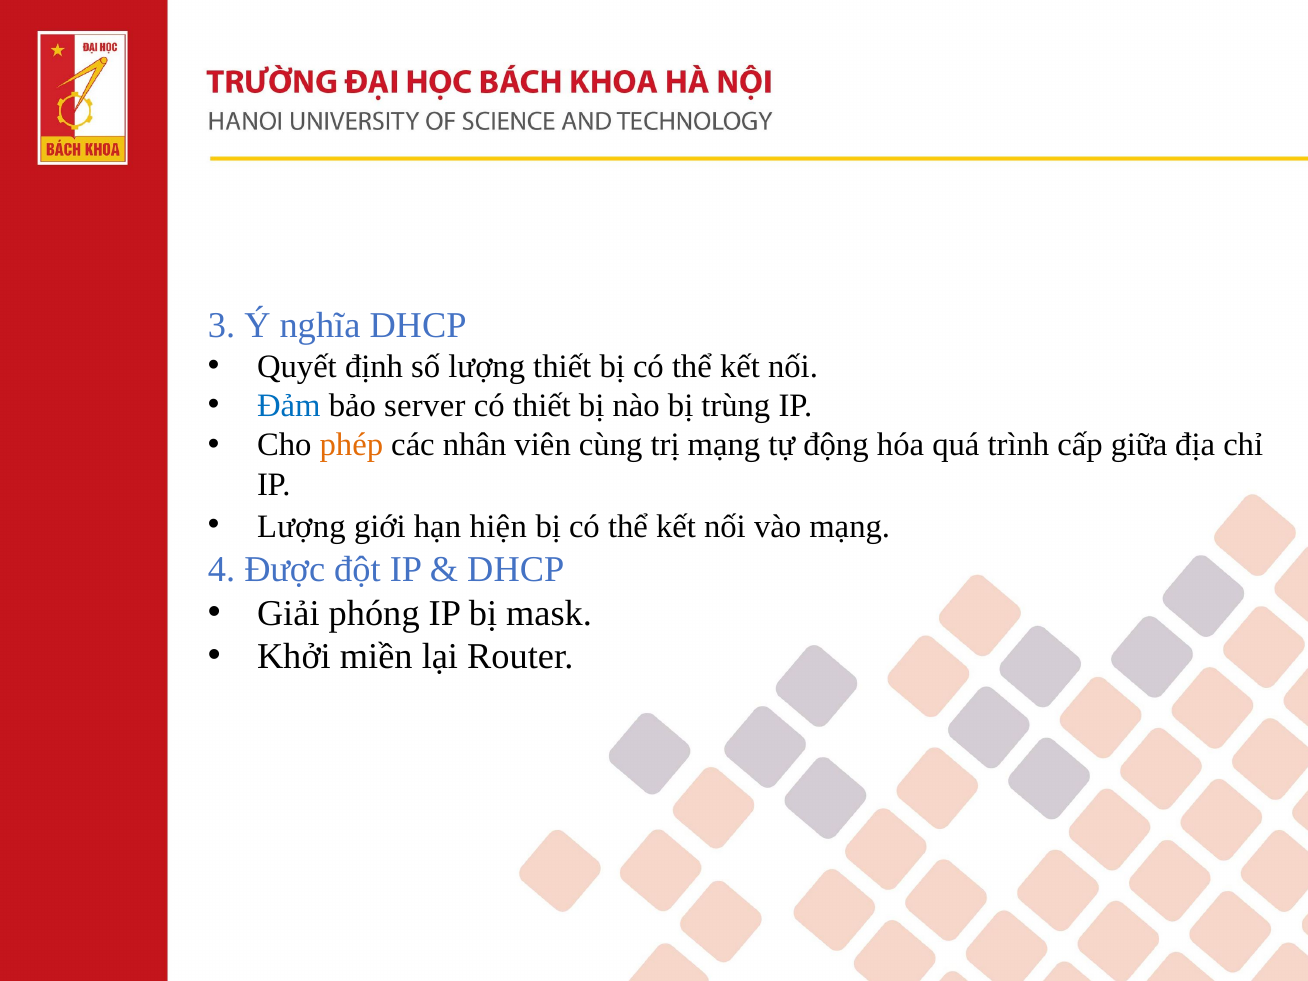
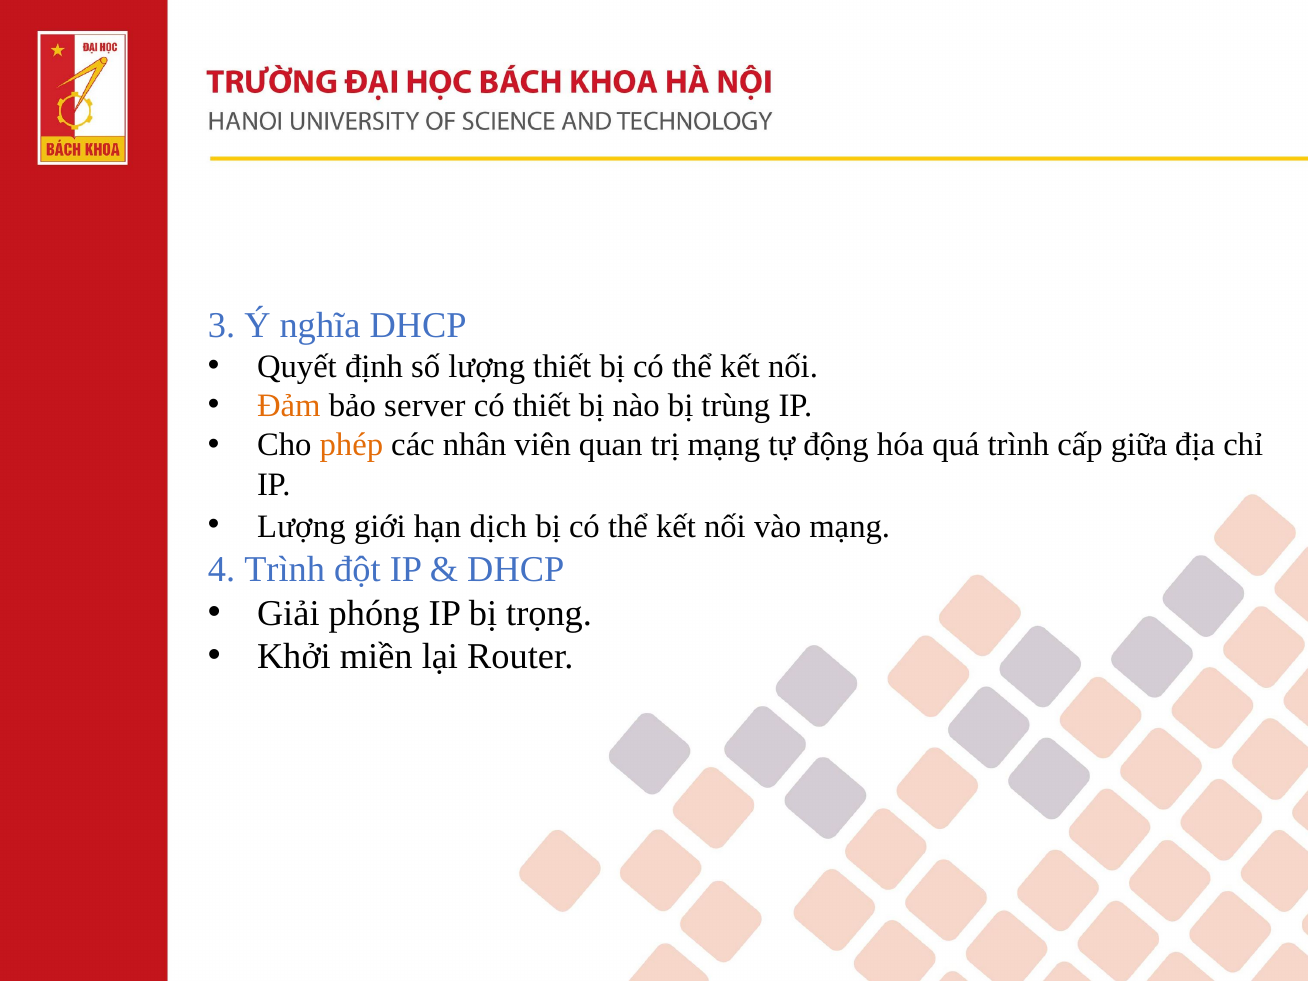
Đảm colour: blue -> orange
cùng: cùng -> quan
hiện: hiện -> dịch
4 Được: Được -> Trình
mask: mask -> trọng
